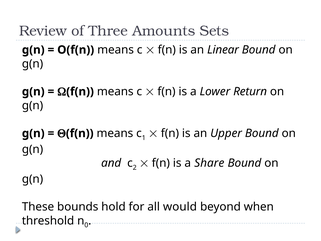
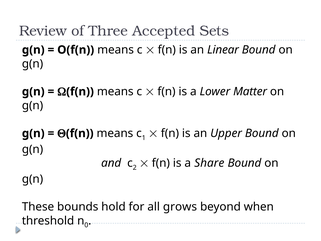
Amounts: Amounts -> Accepted
Return: Return -> Matter
would: would -> grows
